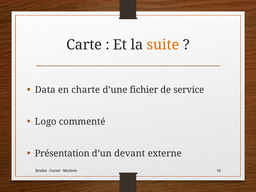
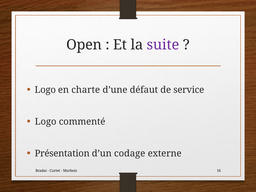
Carte: Carte -> Open
suite colour: orange -> purple
Data at (45, 90): Data -> Logo
fichier: fichier -> défaut
devant: devant -> codage
